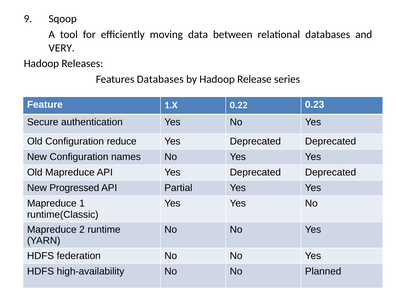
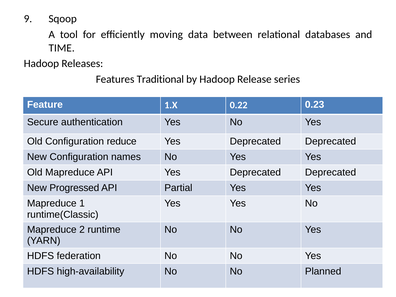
VERY: VERY -> TIME
Features Databases: Databases -> Traditional
